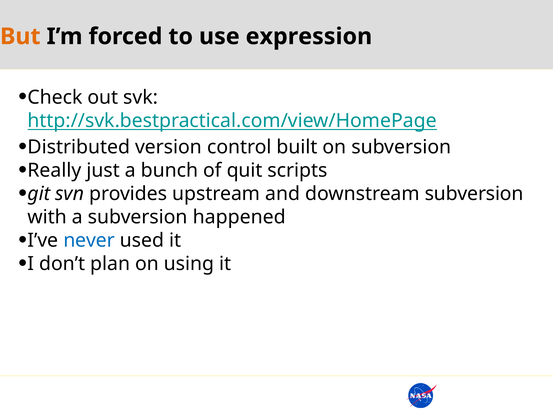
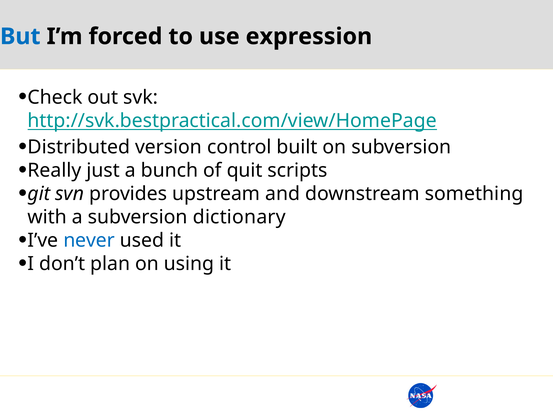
But colour: orange -> blue
downstream subversion: subversion -> something
happened: happened -> dictionary
